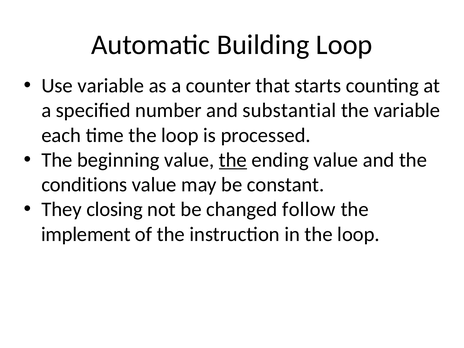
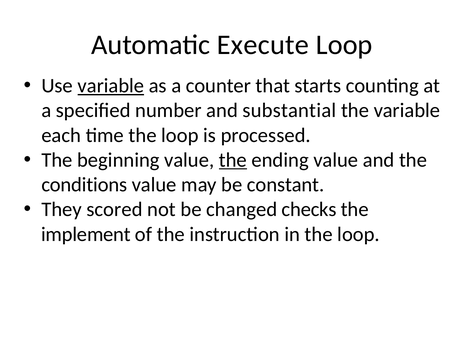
Building: Building -> Execute
variable at (111, 86) underline: none -> present
closing: closing -> scored
follow: follow -> checks
